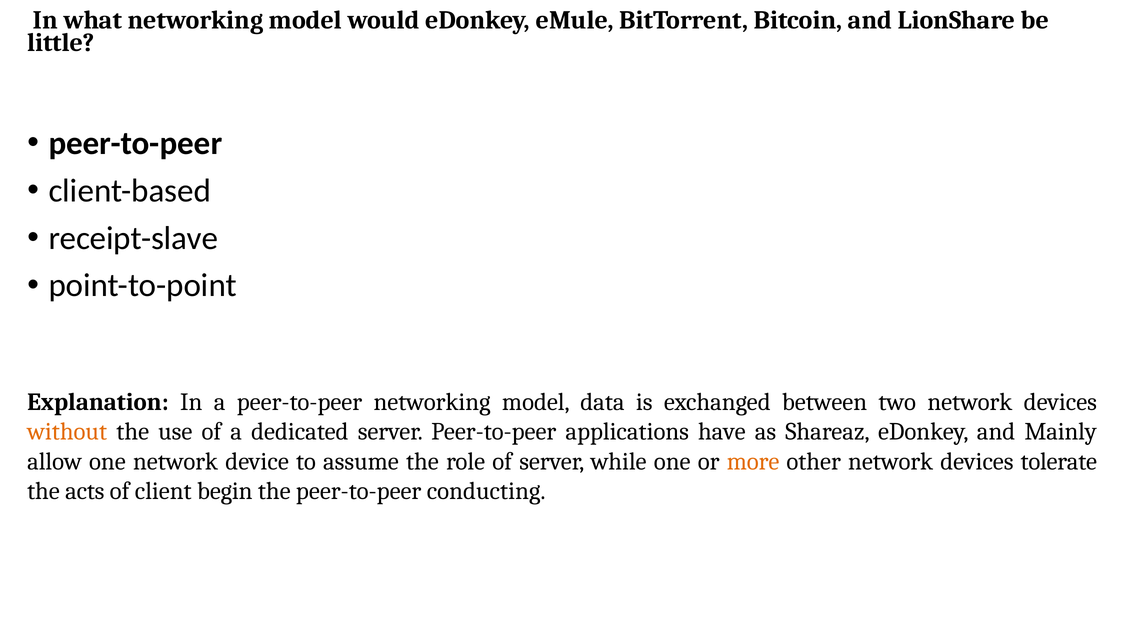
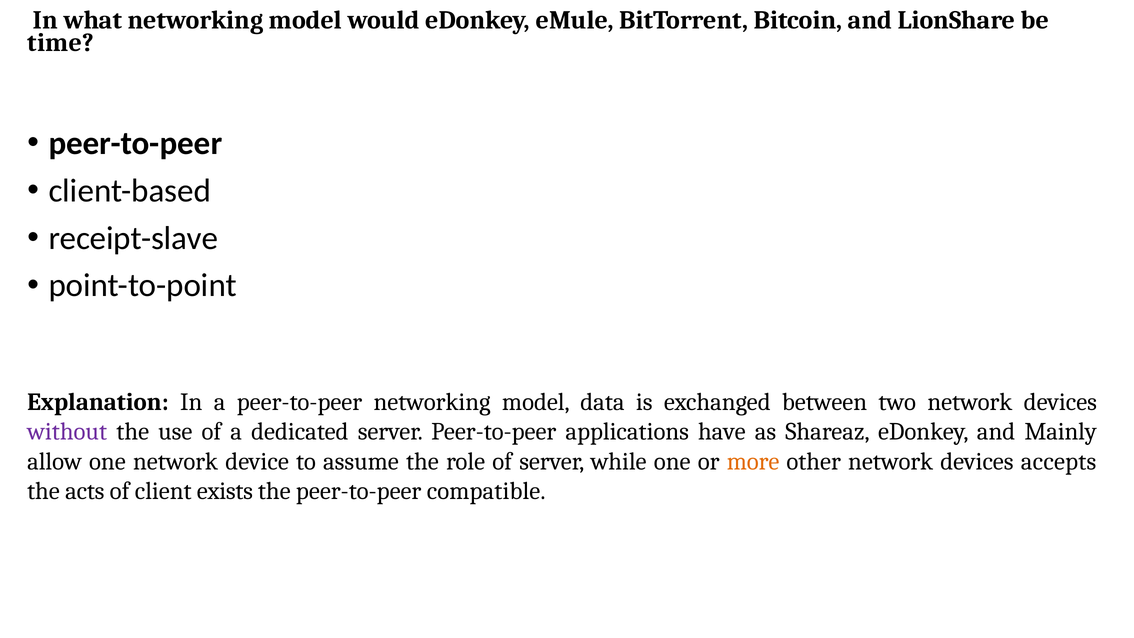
little: little -> time
without colour: orange -> purple
tolerate: tolerate -> accepts
begin: begin -> exists
conducting: conducting -> compatible
